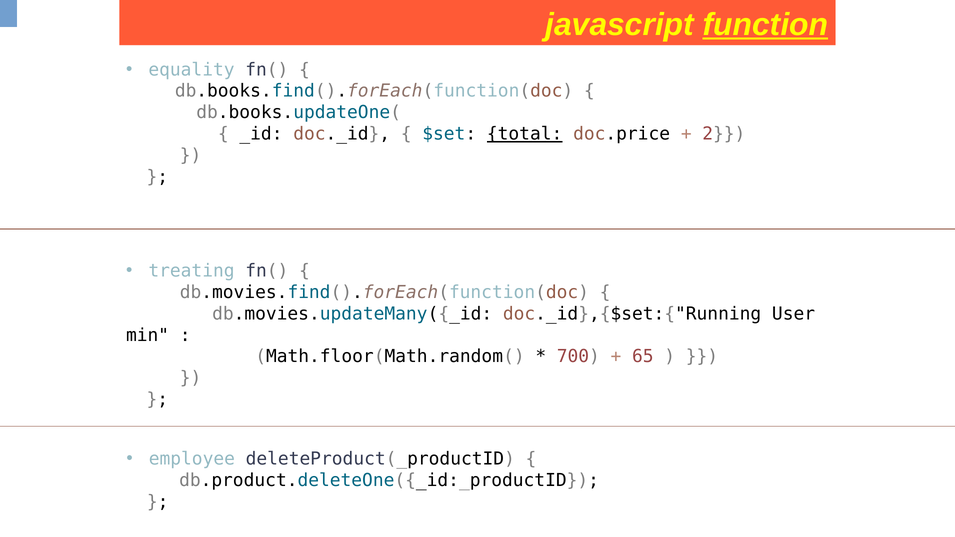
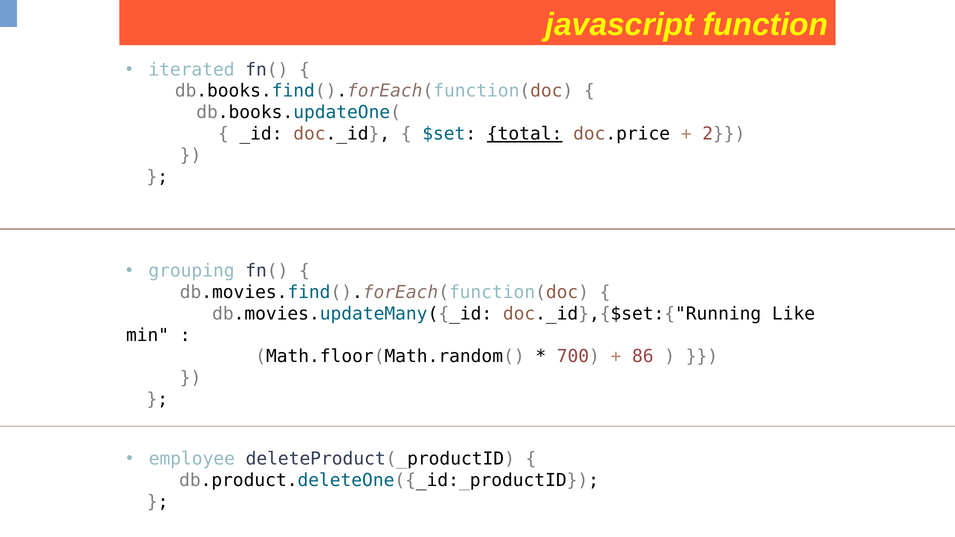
function underline: present -> none
equality: equality -> iterated
treating: treating -> grouping
User: User -> Like
65: 65 -> 86
